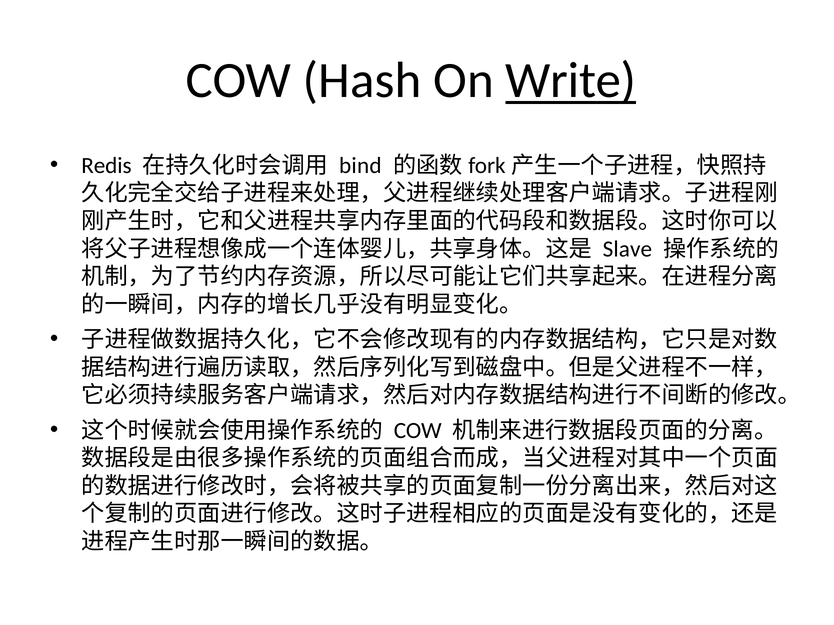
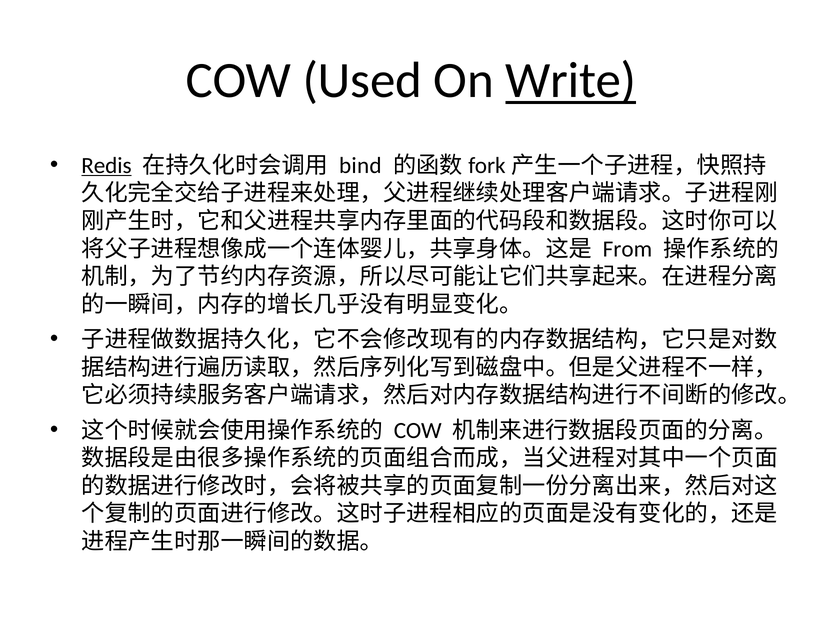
Hash: Hash -> Used
Redis underline: none -> present
Slave: Slave -> From
